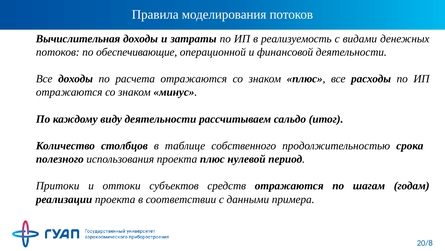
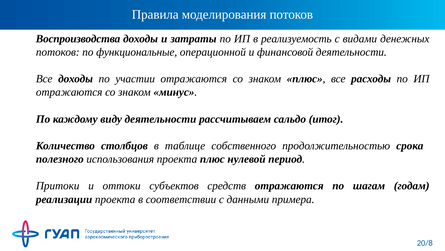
Вычислительная: Вычислительная -> Воспроизводства
обеспечивающие: обеспечивающие -> функциональные
расчета: расчета -> участии
